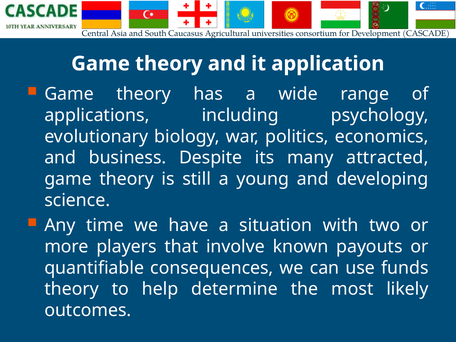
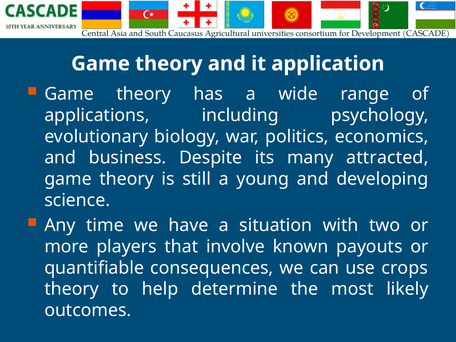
funds: funds -> crops
